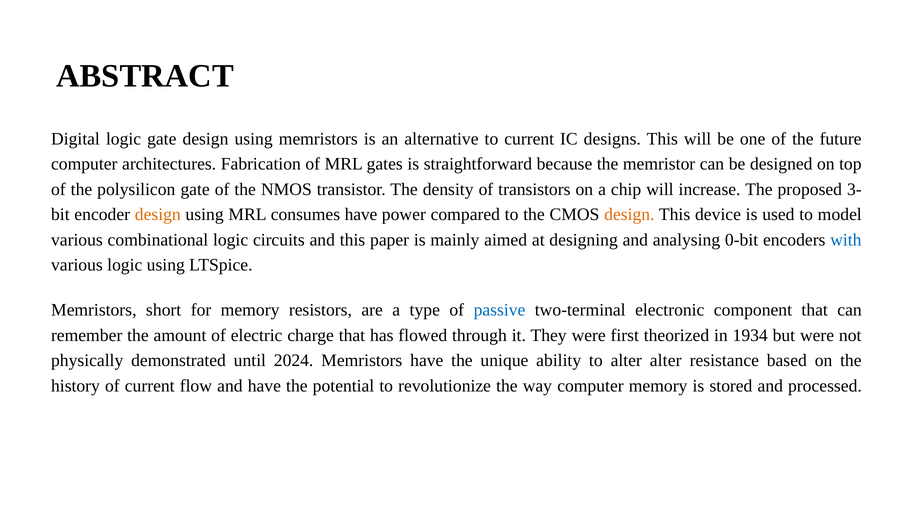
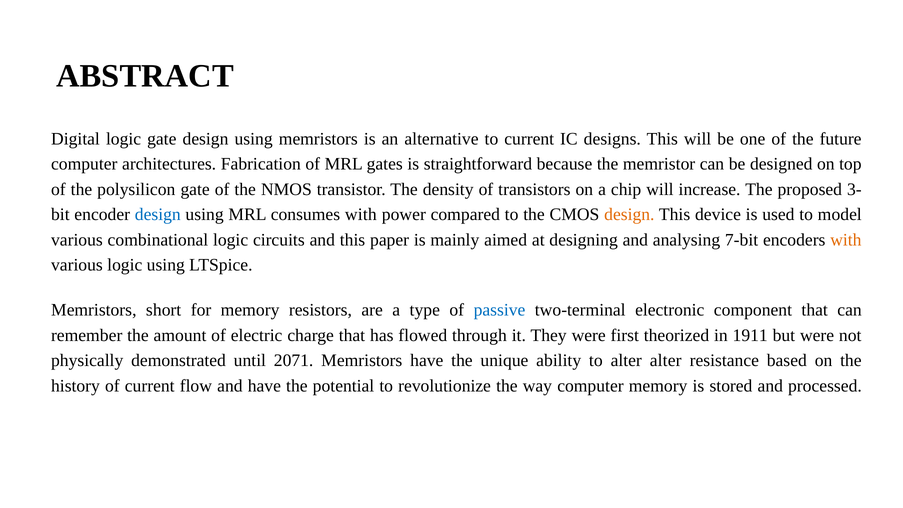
design at (158, 215) colour: orange -> blue
consumes have: have -> with
0-bit: 0-bit -> 7-bit
with at (846, 240) colour: blue -> orange
1934: 1934 -> 1911
2024: 2024 -> 2071
